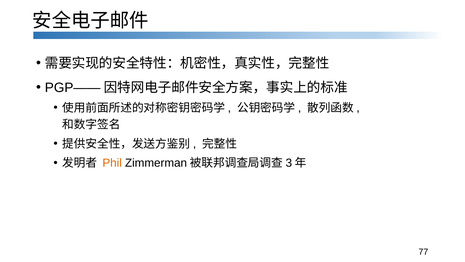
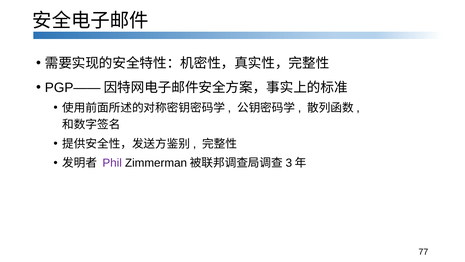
Phil colour: orange -> purple
